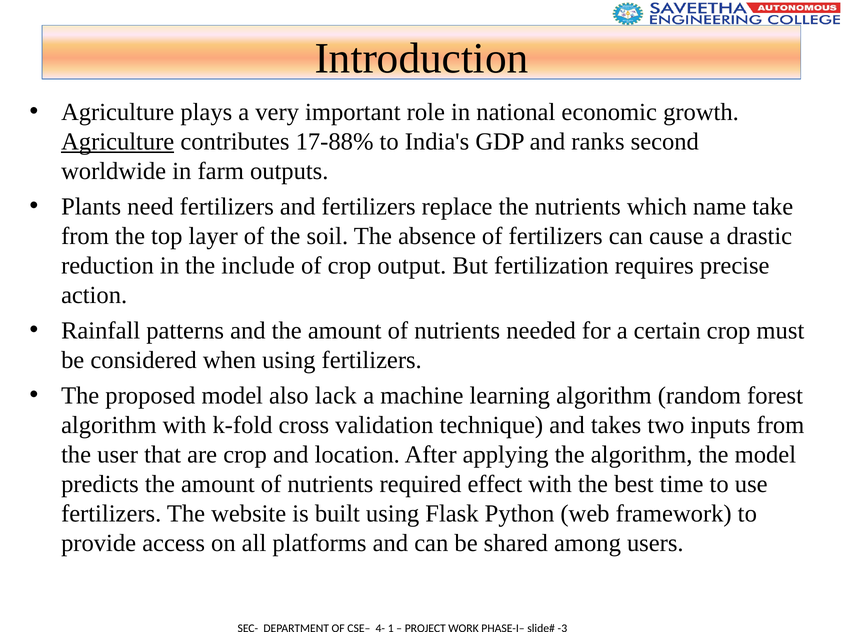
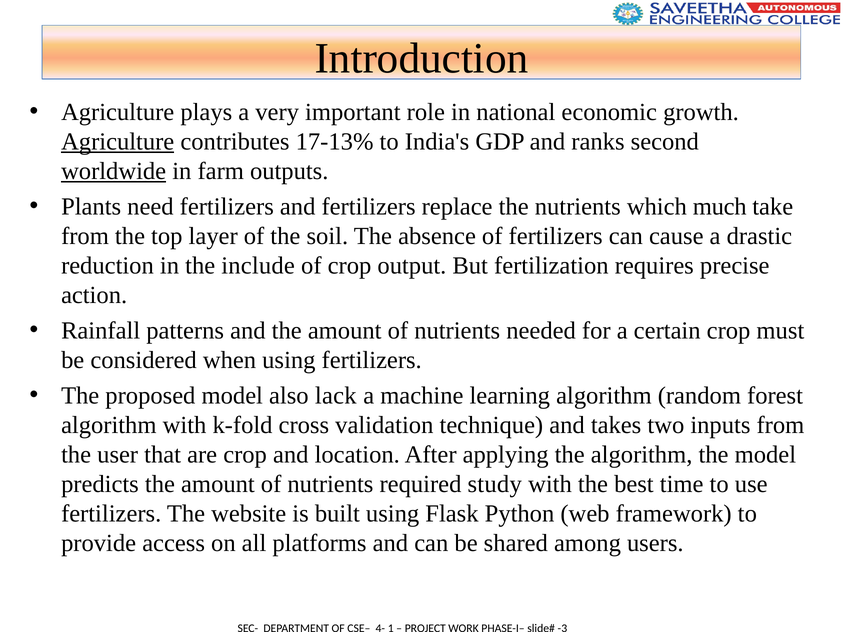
17-88%: 17-88% -> 17-13%
worldwide underline: none -> present
name: name -> much
effect: effect -> study
